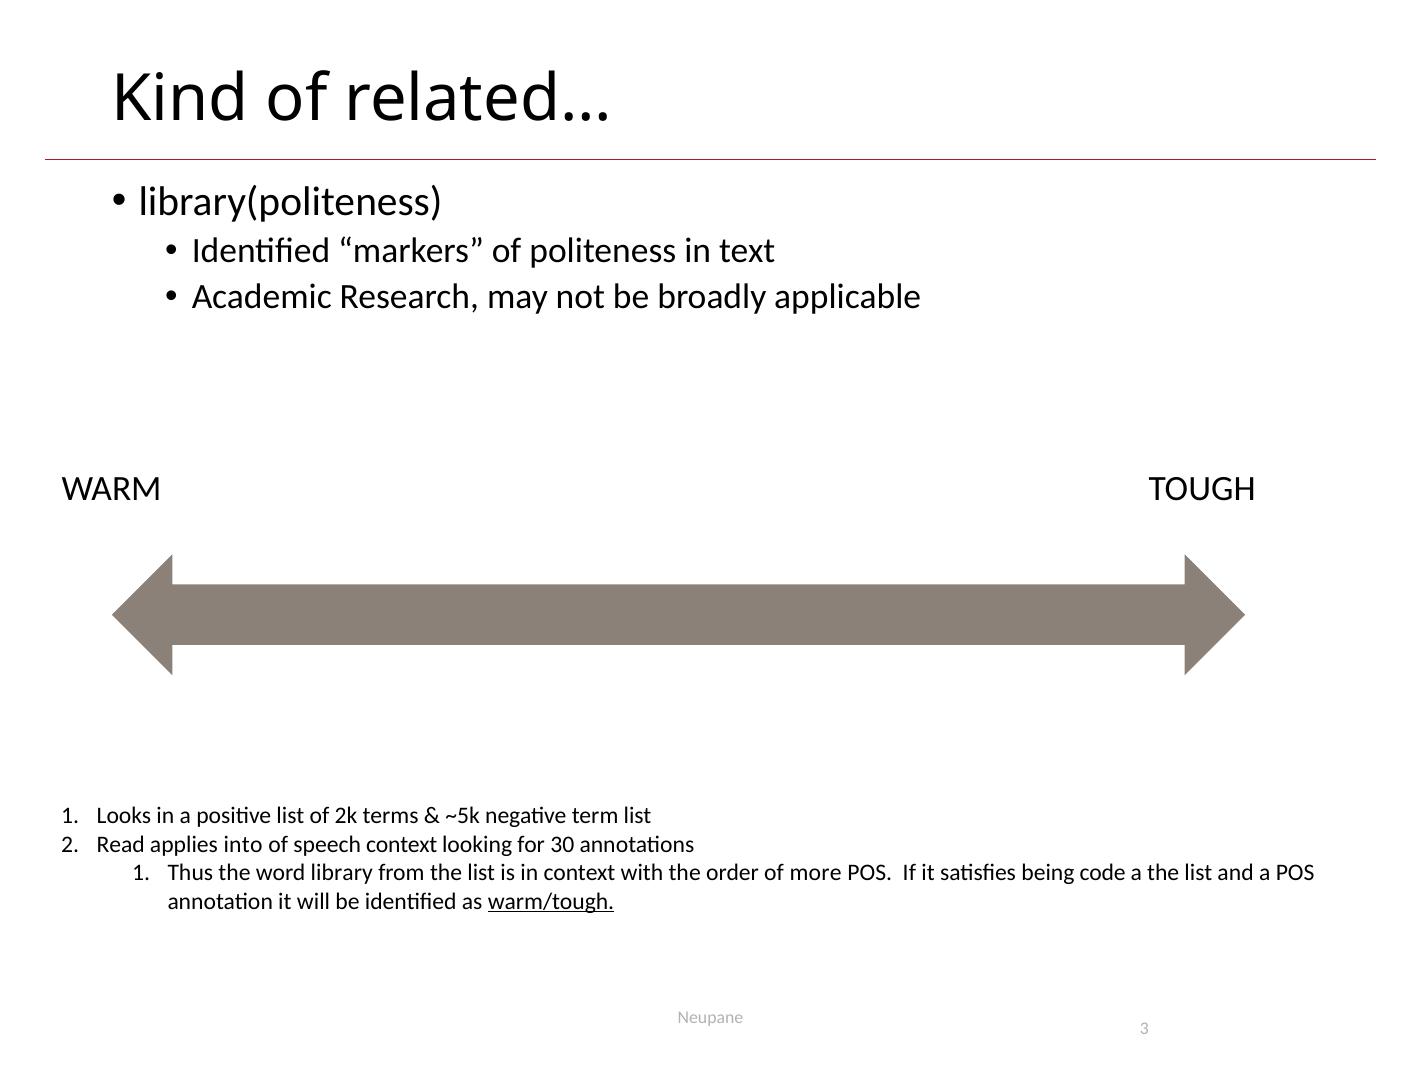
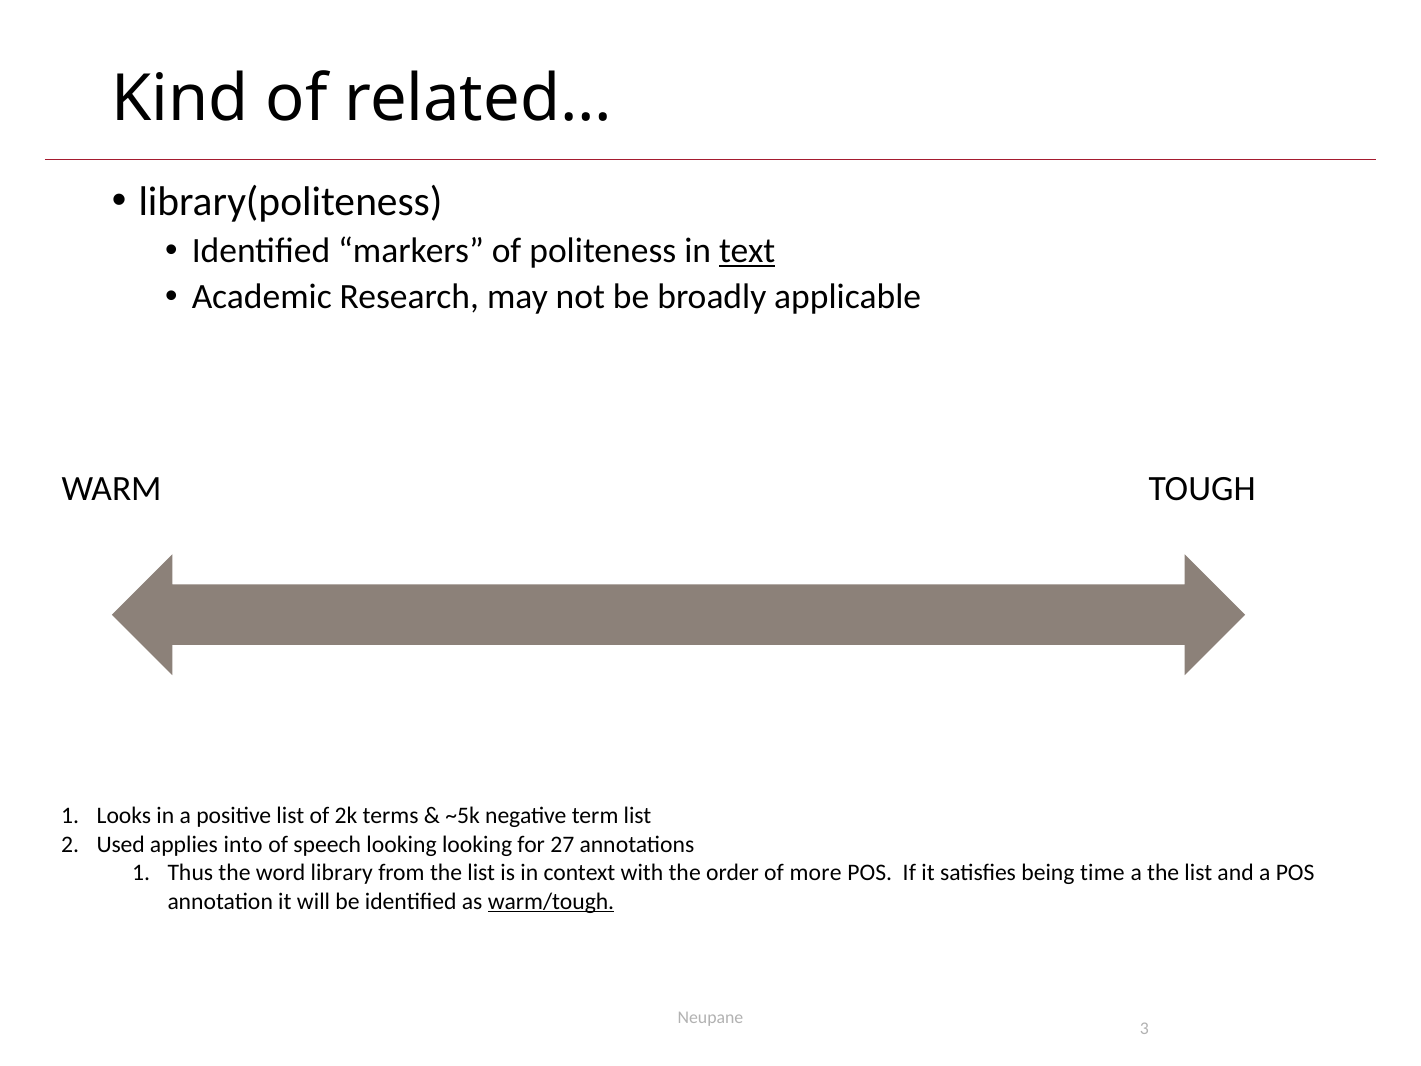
text underline: none -> present
Read: Read -> Used
speech context: context -> looking
30: 30 -> 27
code: code -> time
